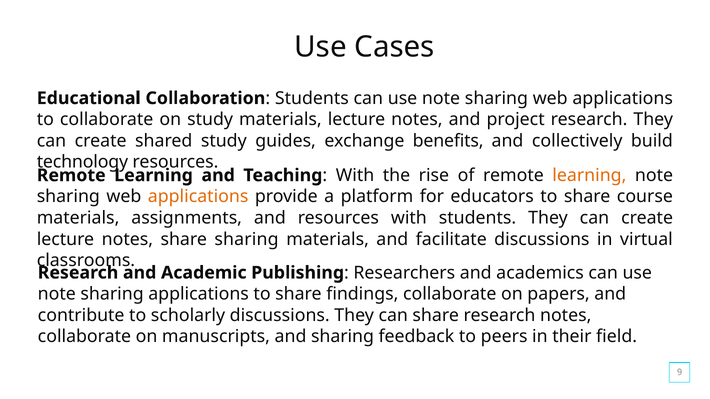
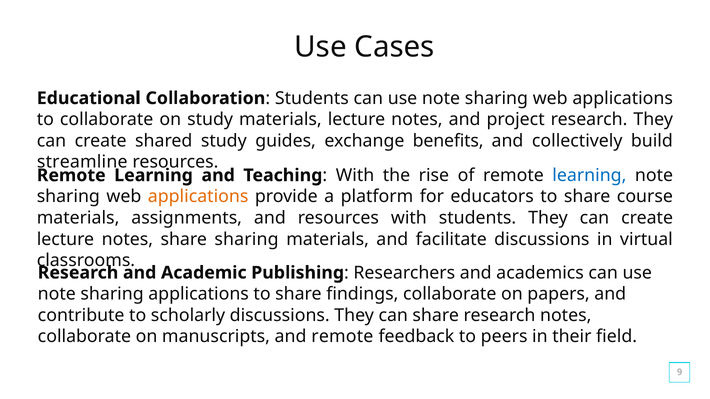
technology: technology -> streamline
learning at (589, 176) colour: orange -> blue
and sharing: sharing -> remote
